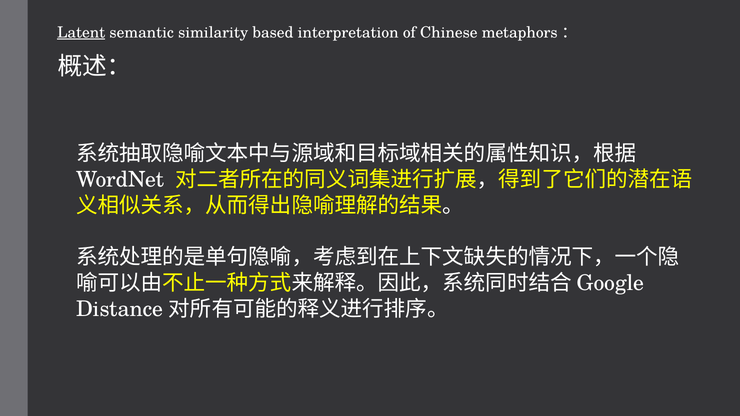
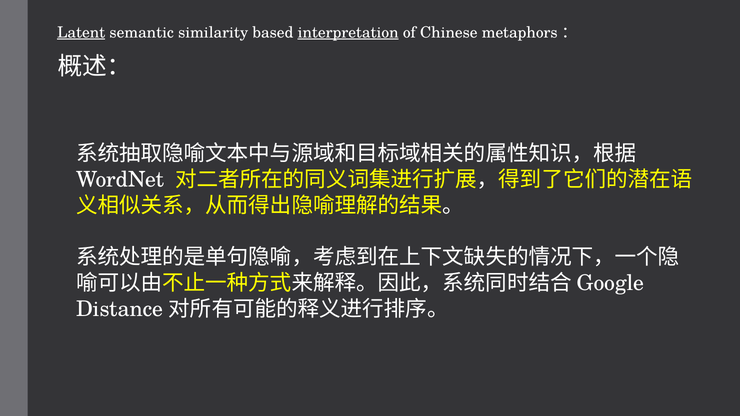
interpretation underline: none -> present
